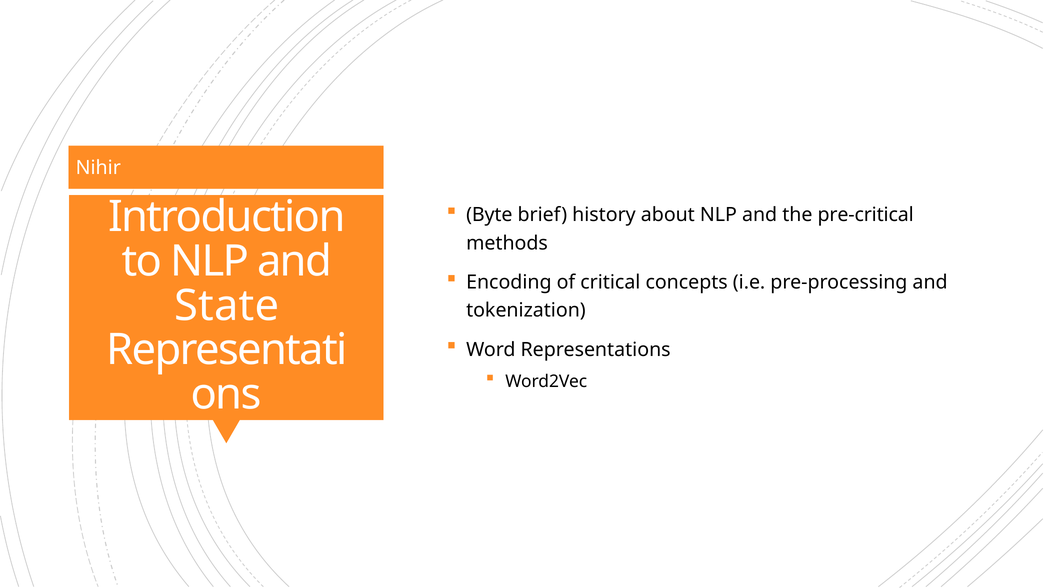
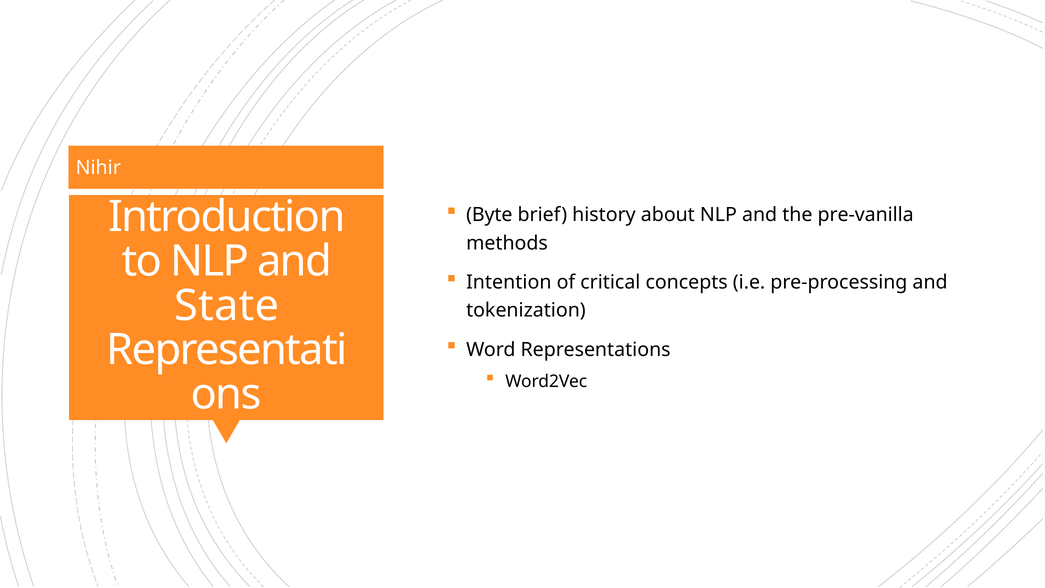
pre-critical: pre-critical -> pre-vanilla
Encoding: Encoding -> Intention
